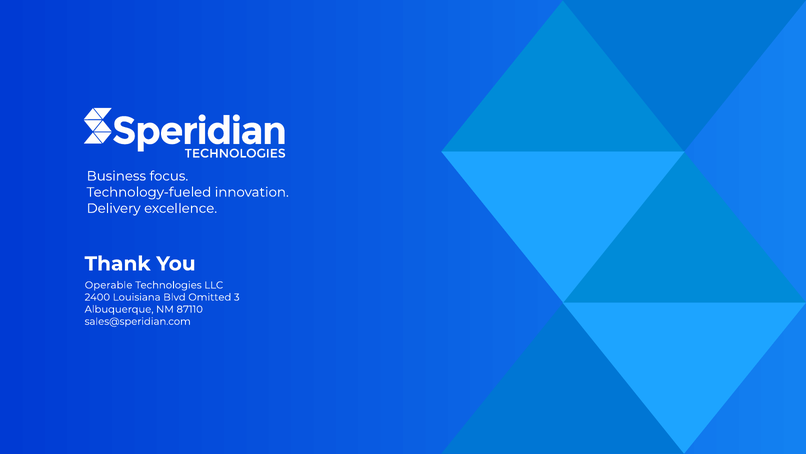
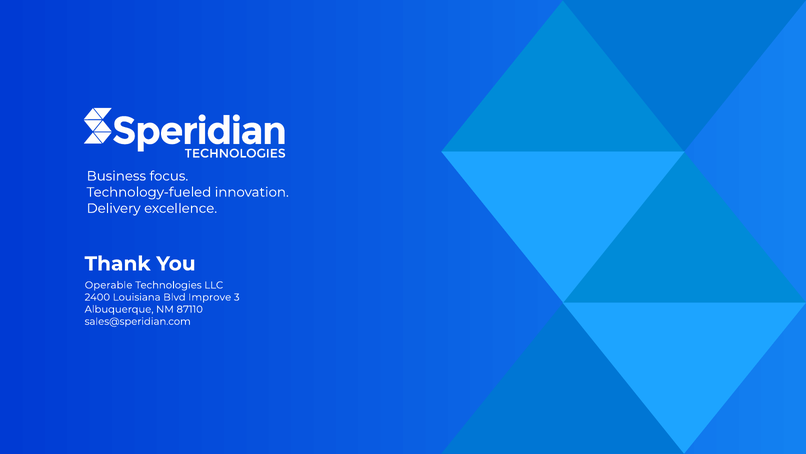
Omitted: Omitted -> Improve
